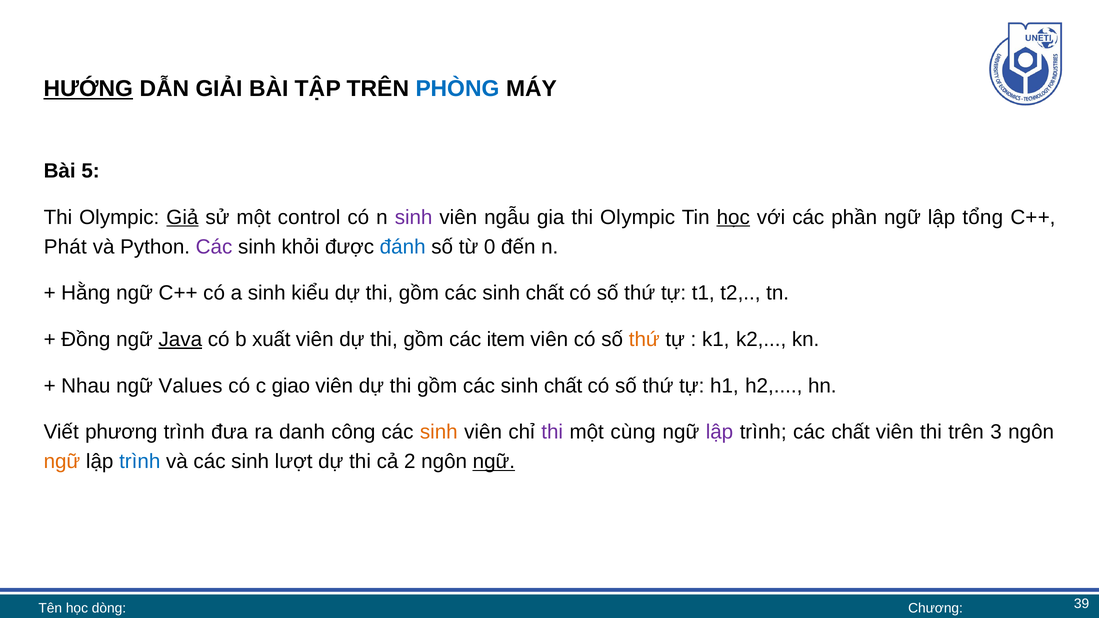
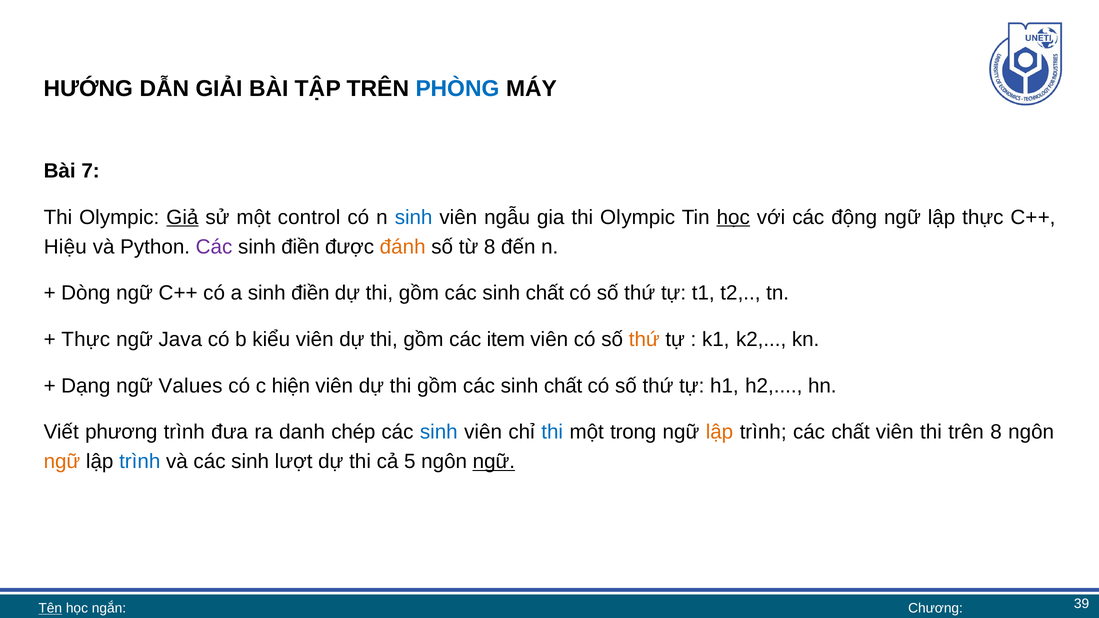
HƯỚNG underline: present -> none
5: 5 -> 7
sinh at (414, 217) colour: purple -> blue
phần: phần -> động
lập tổng: tổng -> thực
Phát: Phát -> Hiệu
khỏi at (300, 247): khỏi -> điền
đánh colour: blue -> orange
từ 0: 0 -> 8
Hằng: Hằng -> Dòng
a sinh kiểu: kiểu -> điền
Đồng at (86, 340): Đồng -> Thực
Java underline: present -> none
xuất: xuất -> kiểu
Nhau: Nhau -> Dạng
giao: giao -> hiện
công: công -> chép
sinh at (439, 432) colour: orange -> blue
thi at (552, 432) colour: purple -> blue
cùng: cùng -> trong
lập at (719, 432) colour: purple -> orange
trên 3: 3 -> 8
2: 2 -> 5
Tên underline: none -> present
dòng: dòng -> ngắn
